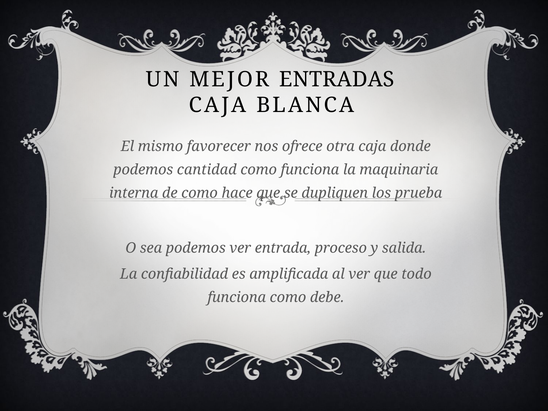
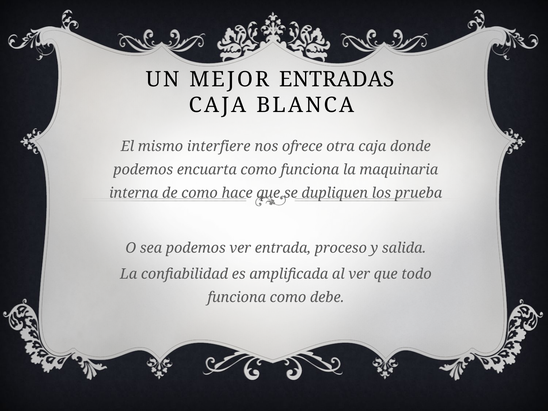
favorecer: favorecer -> interfiere
cantidad: cantidad -> encuarta
